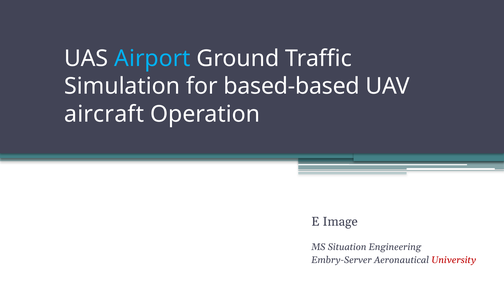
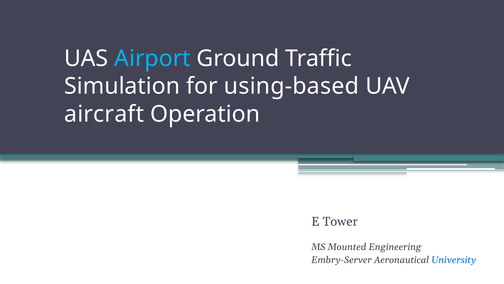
based-based: based-based -> using-based
Image: Image -> Tower
Situation: Situation -> Mounted
University colour: red -> blue
